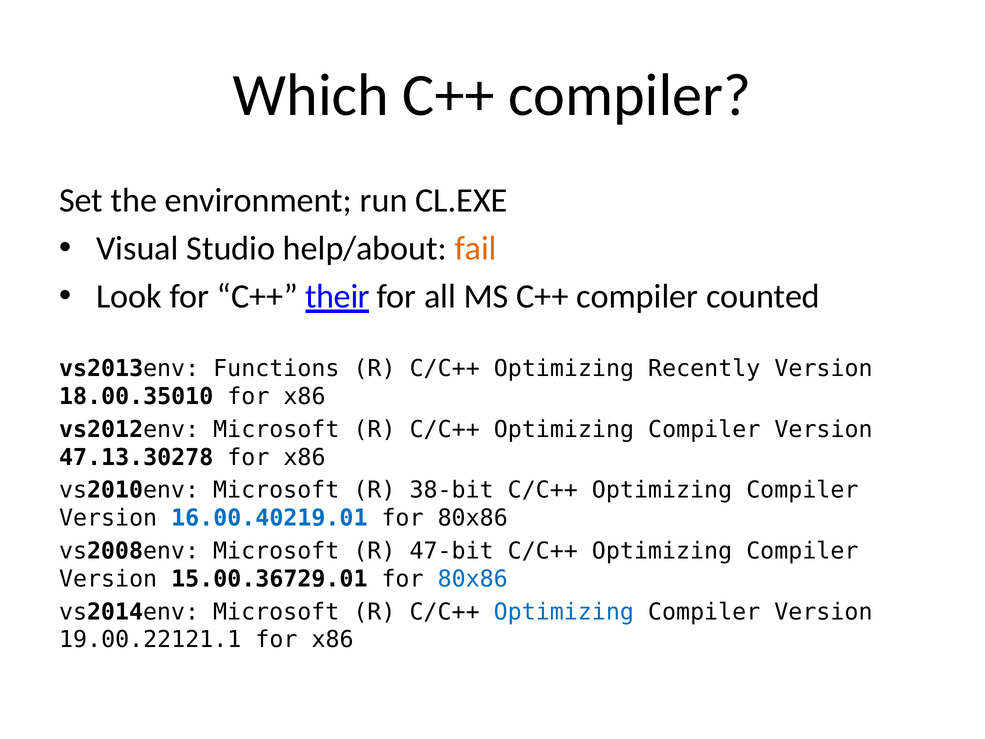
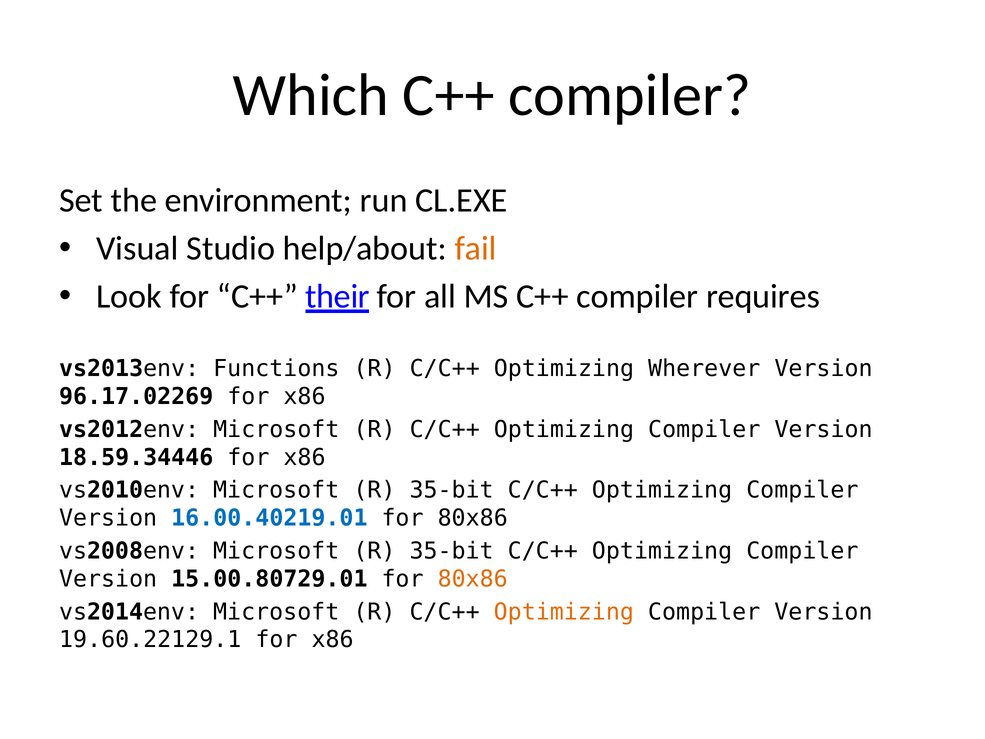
counted: counted -> requires
Recently: Recently -> Wherever
18.00.35010: 18.00.35010 -> 96.17.02269
47.13.30278: 47.13.30278 -> 18.59.34446
vs2010env Microsoft R 38-bit: 38-bit -> 35-bit
vs2008env Microsoft R 47-bit: 47-bit -> 35-bit
15.00.36729.01: 15.00.36729.01 -> 15.00.80729.01
80x86 at (473, 579) colour: blue -> orange
Optimizing at (564, 612) colour: blue -> orange
19.00.22121.1: 19.00.22121.1 -> 19.60.22129.1
